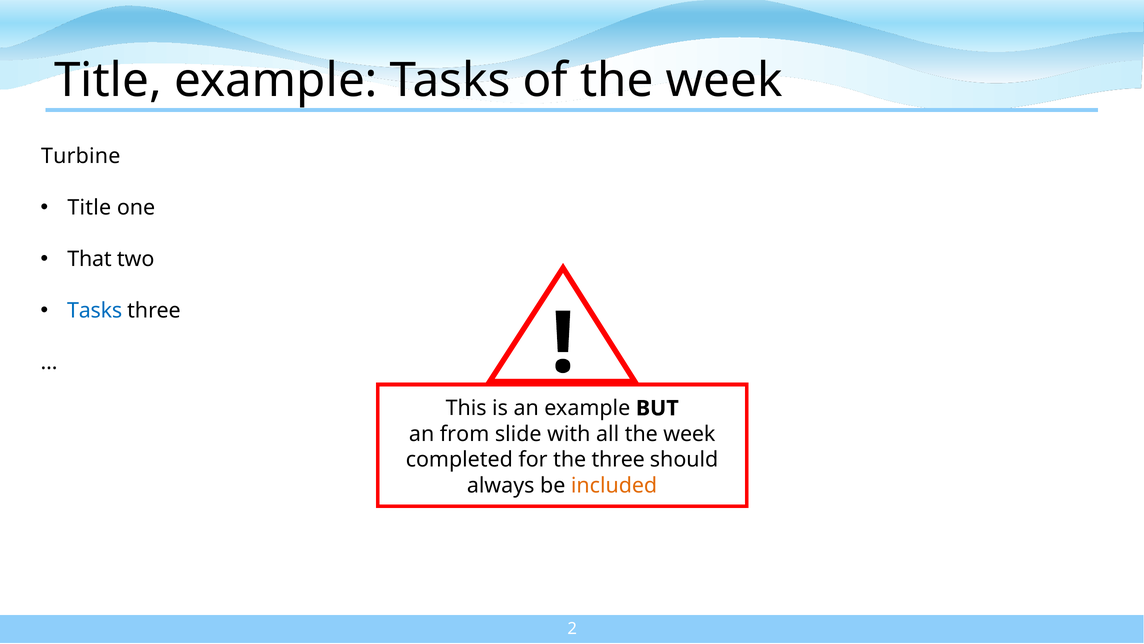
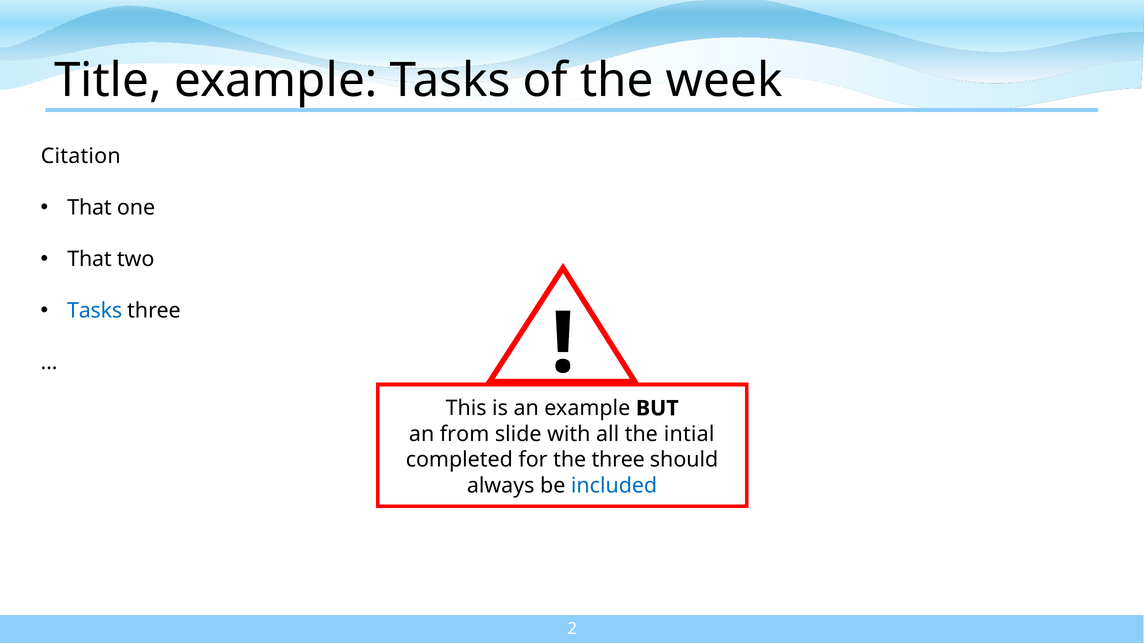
Turbine: Turbine -> Citation
Title at (89, 208): Title -> That
all the week: week -> intial
included colour: orange -> blue
